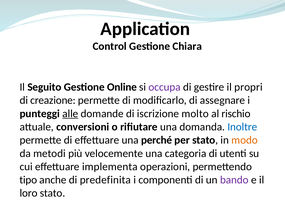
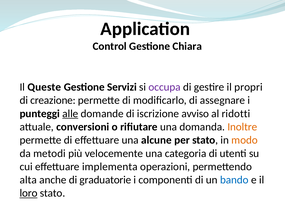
Seguito: Seguito -> Queste
Online: Online -> Servizi
molto: molto -> avviso
rischio: rischio -> ridotti
Inoltre colour: blue -> orange
perché: perché -> alcune
tipo: tipo -> alta
predefinita: predefinita -> graduatorie
bando colour: purple -> blue
loro underline: none -> present
